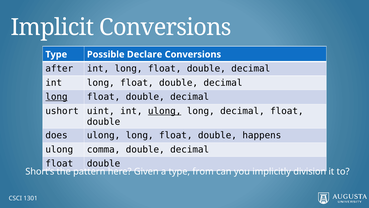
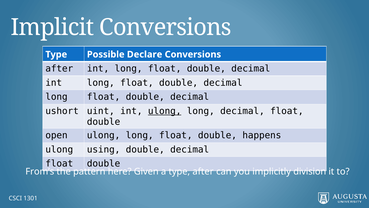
long at (56, 97) underline: present -> none
does: does -> open
comma: comma -> using
Short’s: Short’s -> From’s
type from: from -> after
